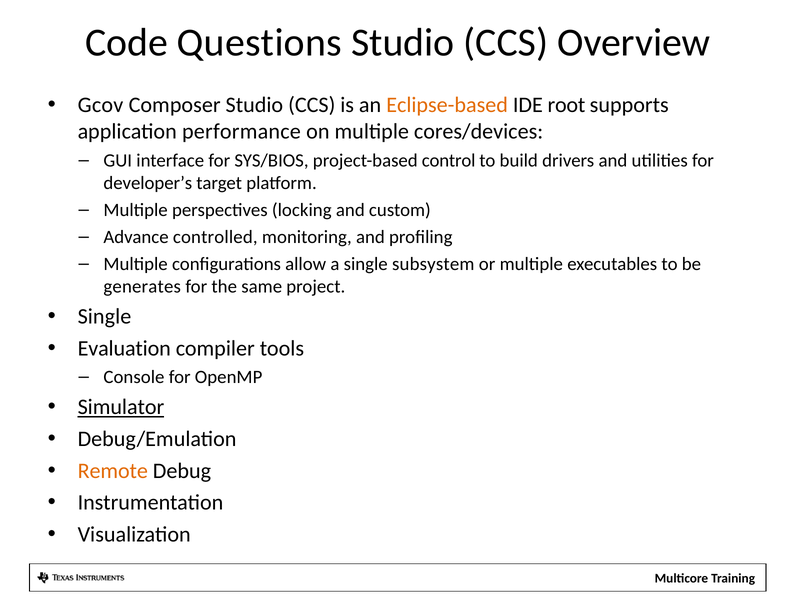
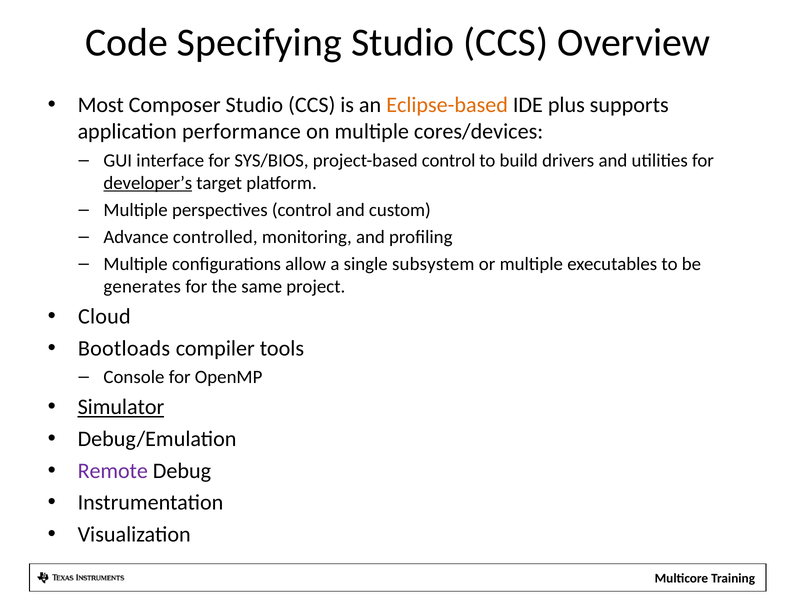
Questions: Questions -> Specifying
Gcov: Gcov -> Most
root: root -> plus
developer’s underline: none -> present
perspectives locking: locking -> control
Single at (104, 316): Single -> Cloud
Evaluation: Evaluation -> Bootloads
Remote colour: orange -> purple
